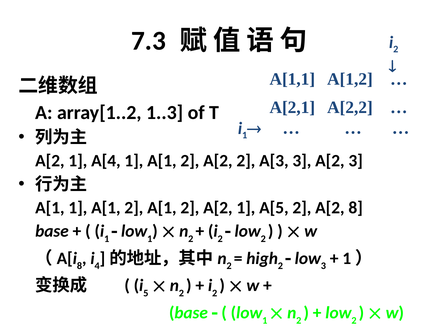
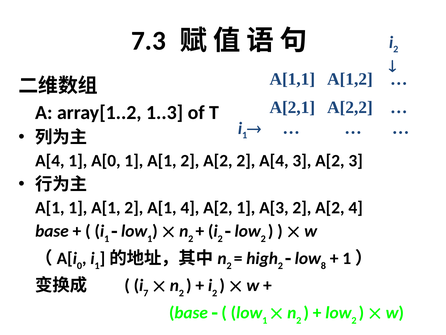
A[2 at (50, 161): A[2 -> A[4
A[4: A[4 -> A[0
2 A[3: A[3 -> A[4
2 A[1 2: 2 -> 4
A[5: A[5 -> A[3
A[2 8: 8 -> 4
8 at (80, 266): 8 -> 0
4 at (97, 266): 4 -> 1
3 at (323, 266): 3 -> 8
5: 5 -> 7
